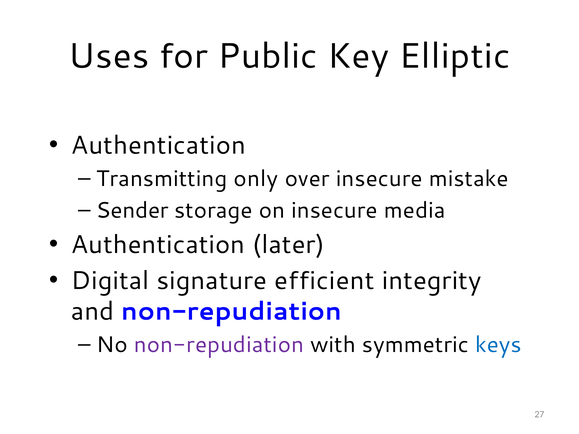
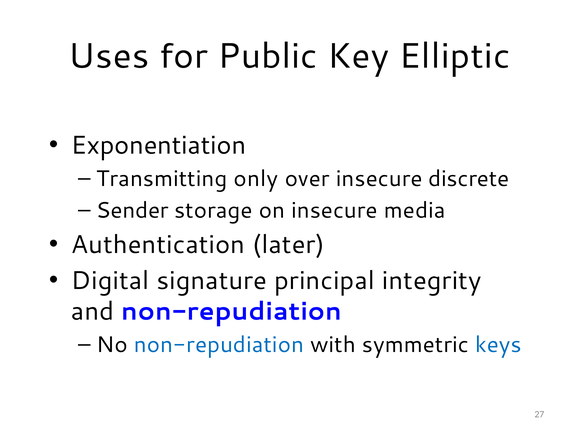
Authentication at (158, 146): Authentication -> Exponentiation
mistake: mistake -> discrete
efficient: efficient -> principal
non-repudiation at (219, 345) colour: purple -> blue
